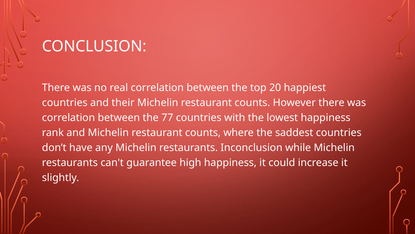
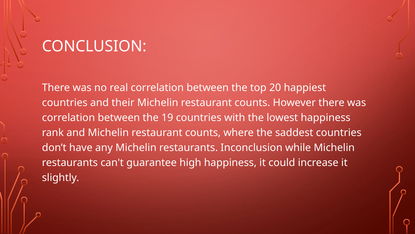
77: 77 -> 19
